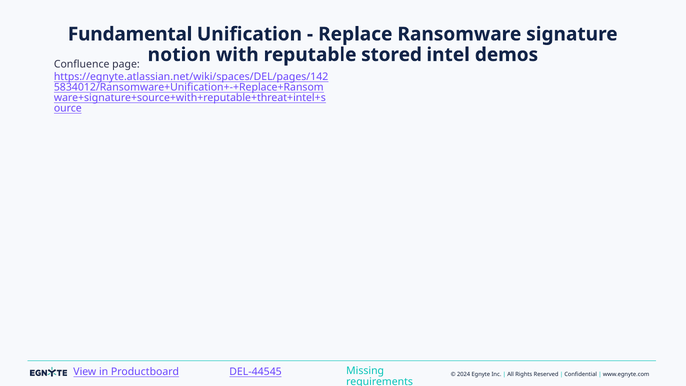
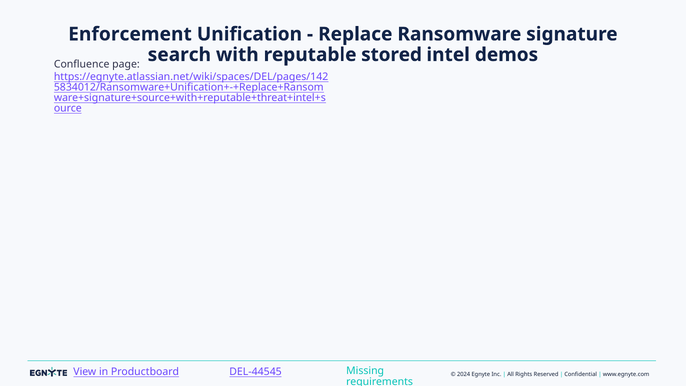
Fundamental: Fundamental -> Enforcement
notion: notion -> search
